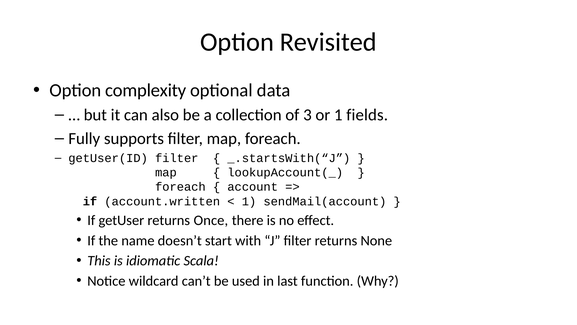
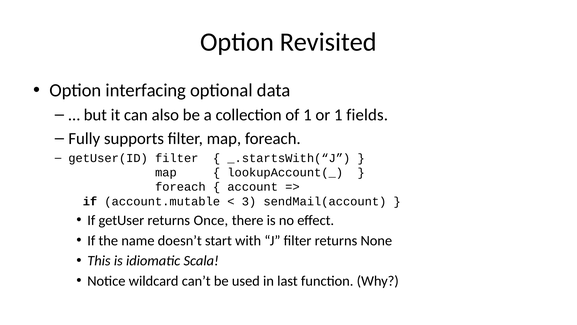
complexity: complexity -> interfacing
of 3: 3 -> 1
account.written: account.written -> account.mutable
1 at (249, 201): 1 -> 3
